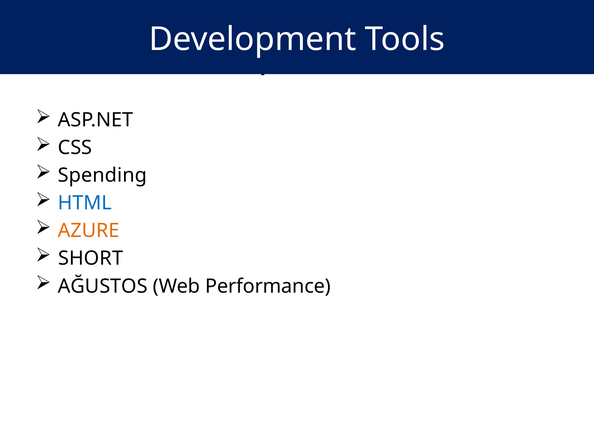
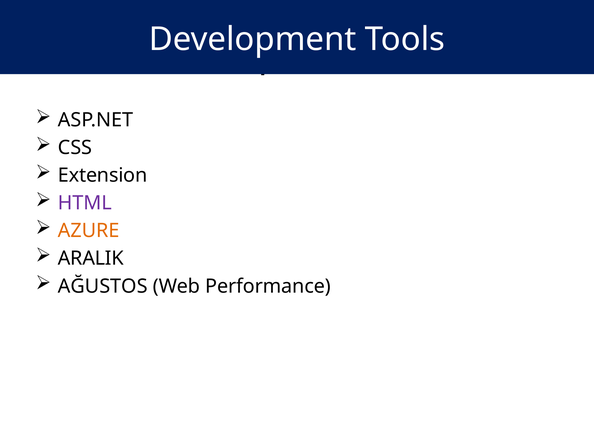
Spending: Spending -> Extension
HTML colour: blue -> purple
SHORT: SHORT -> ARALIK
